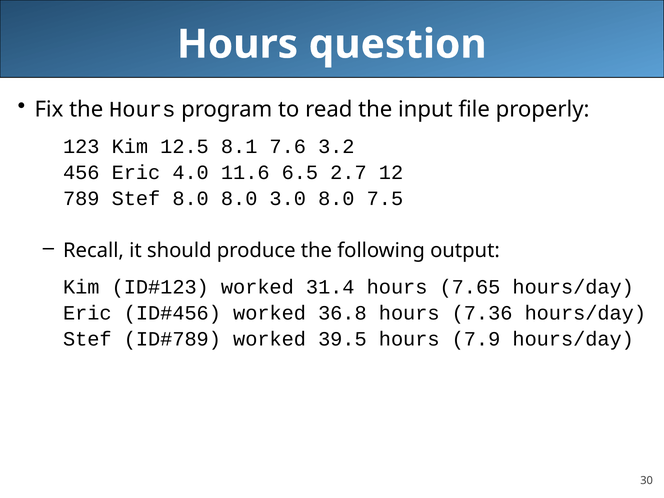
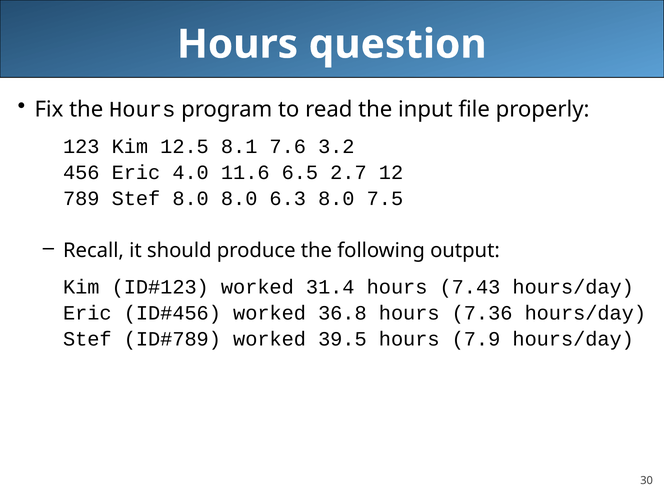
3.0: 3.0 -> 6.3
7.65: 7.65 -> 7.43
